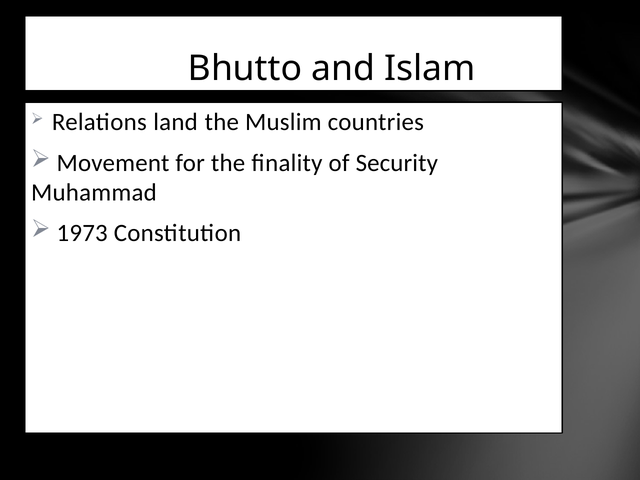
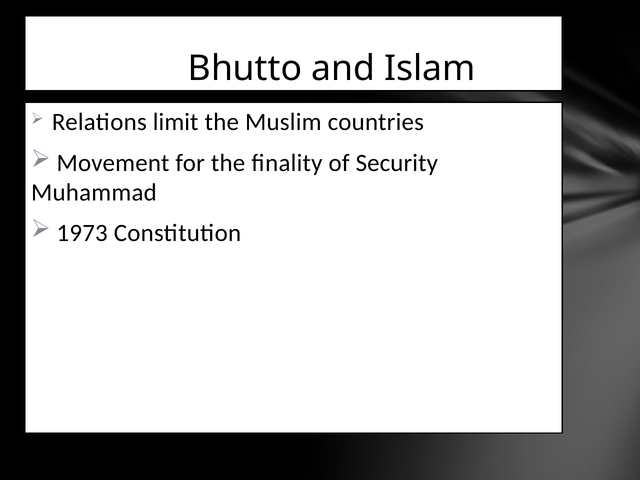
land: land -> limit
